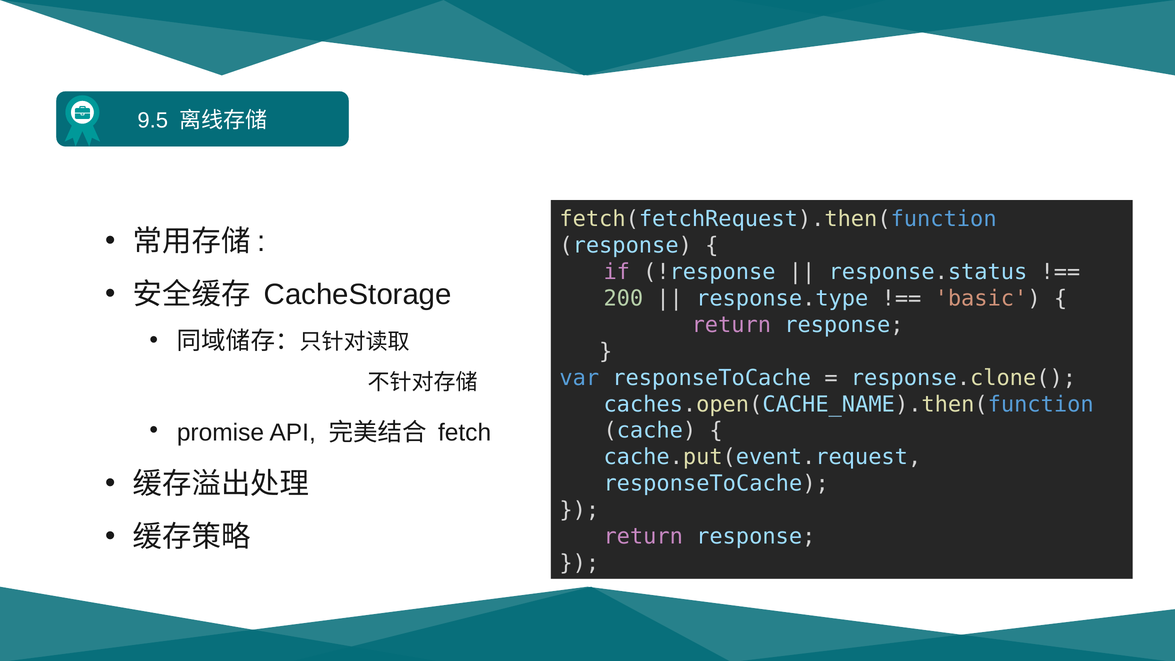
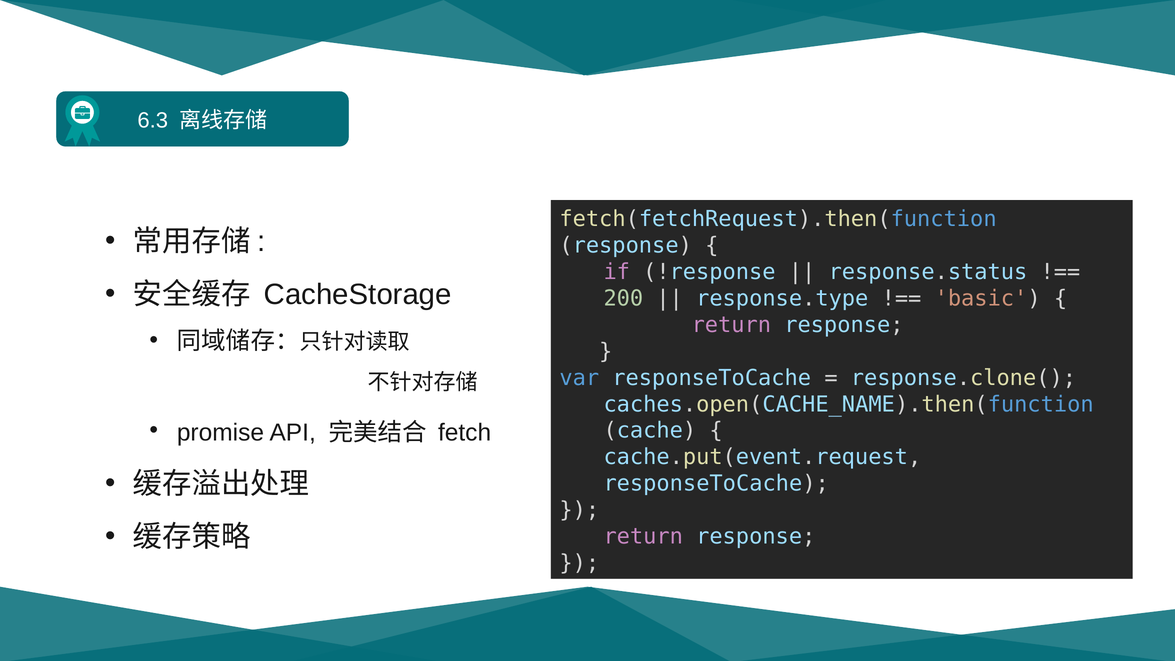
9.5: 9.5 -> 6.3
